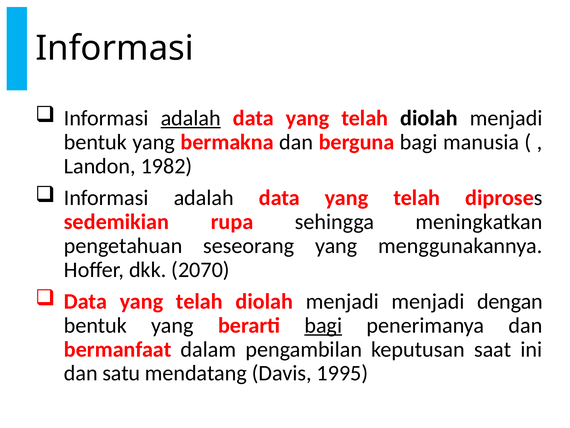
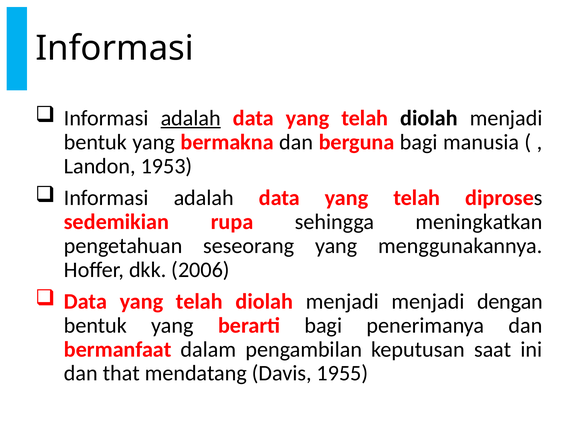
1982: 1982 -> 1953
2070: 2070 -> 2006
bagi at (323, 325) underline: present -> none
satu: satu -> that
1995: 1995 -> 1955
